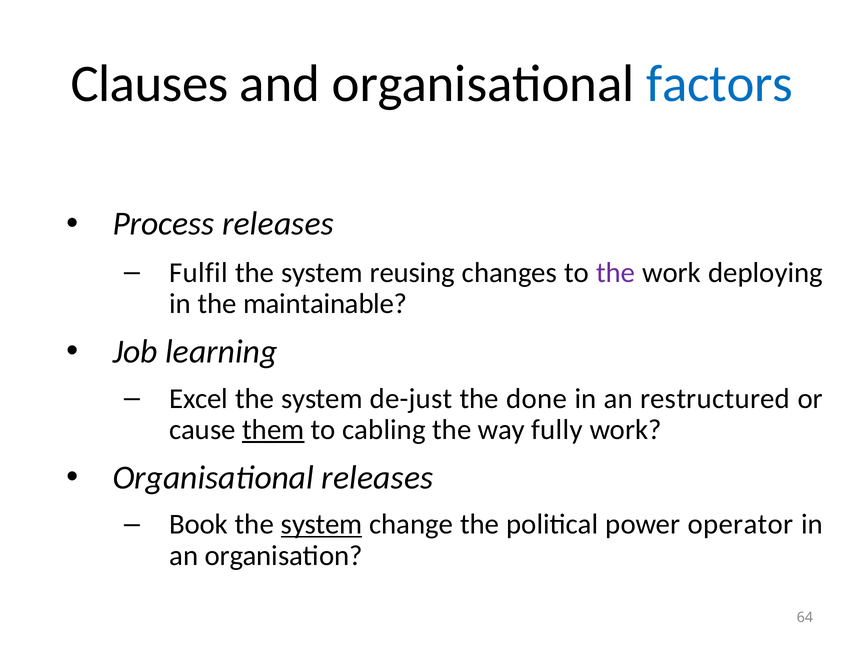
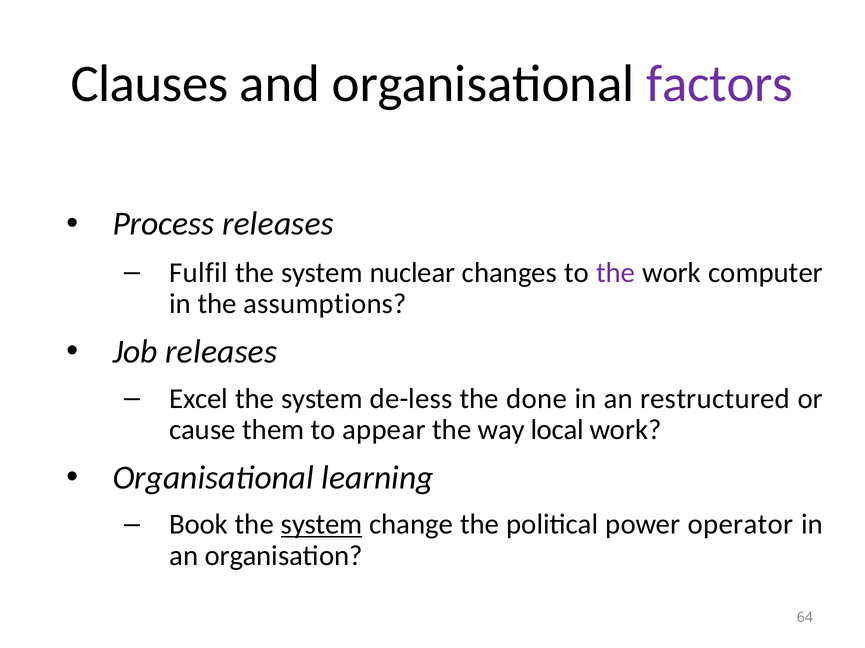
factors colour: blue -> purple
reusing: reusing -> nuclear
deploying: deploying -> computer
maintainable: maintainable -> assumptions
Job learning: learning -> releases
de-just: de-just -> de-less
them underline: present -> none
cabling: cabling -> appear
fully: fully -> local
Organisational releases: releases -> learning
